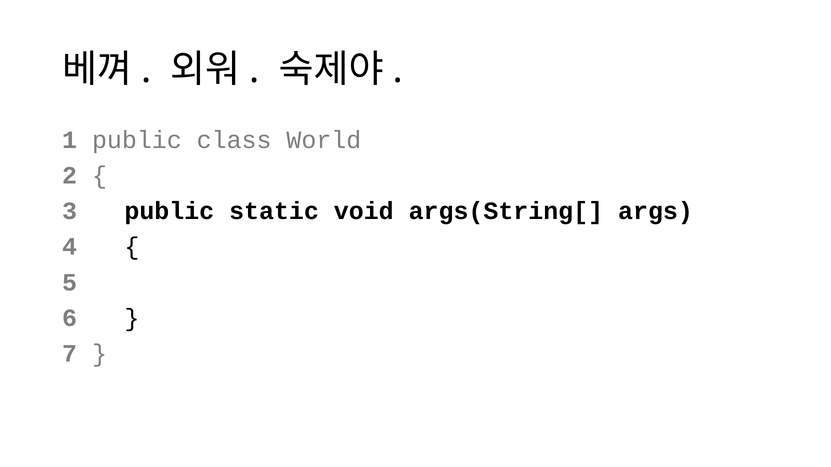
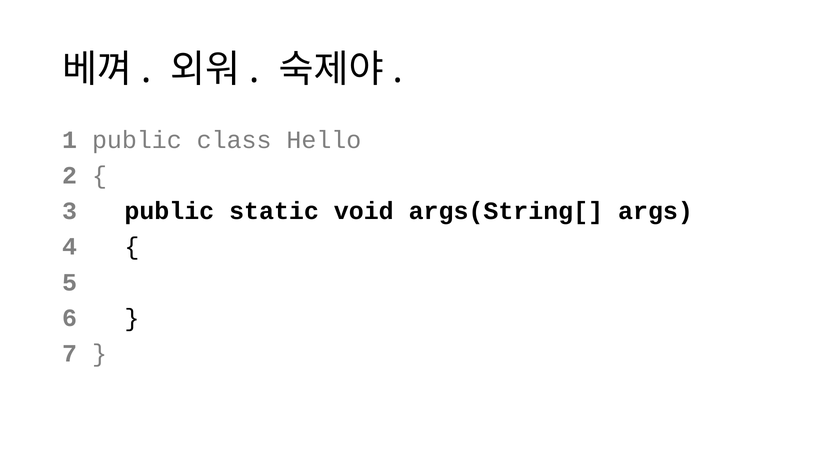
World: World -> Hello
